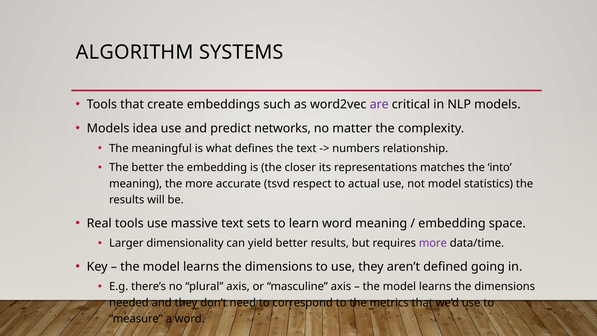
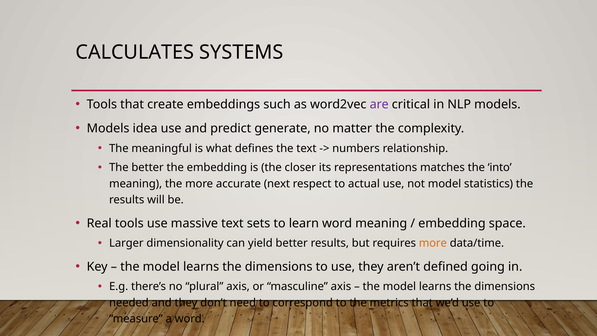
ALGORITHM: ALGORITHM -> CALCULATES
networks: networks -> generate
tsvd: tsvd -> next
more at (433, 243) colour: purple -> orange
